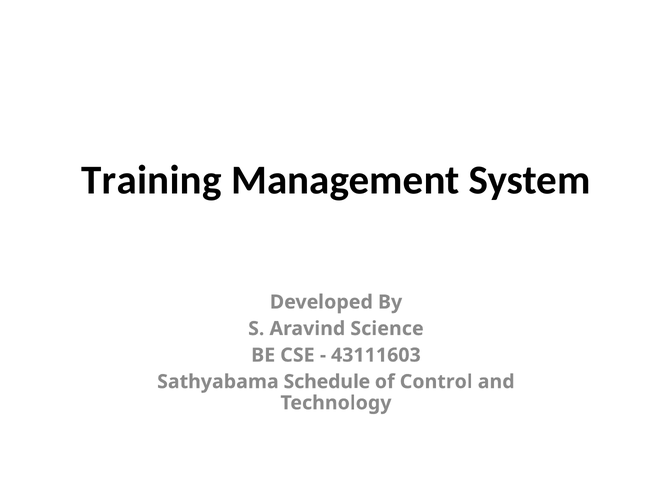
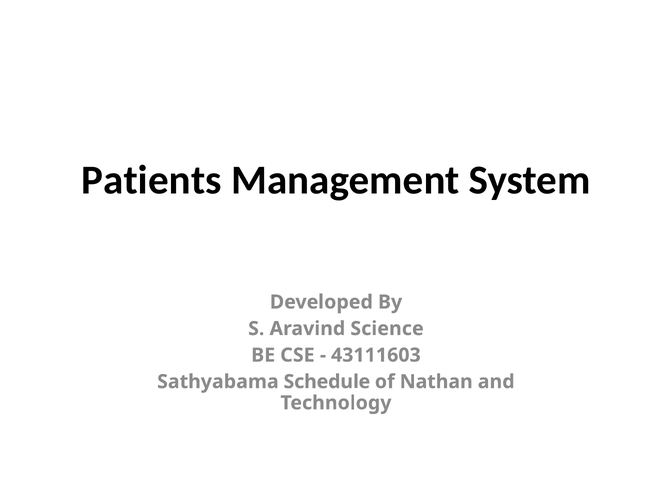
Training: Training -> Patients
Control: Control -> Nathan
